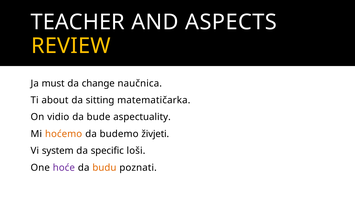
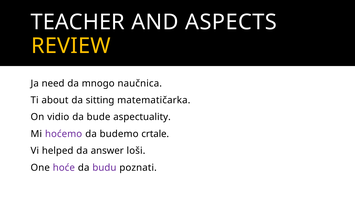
must: must -> need
change: change -> mnogo
hoćemo colour: orange -> purple
živjeti: živjeti -> crtale
system: system -> helped
specific: specific -> answer
budu colour: orange -> purple
